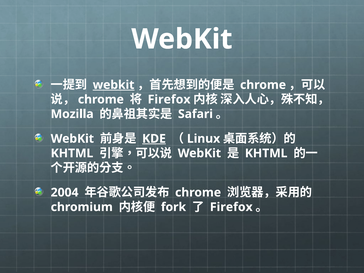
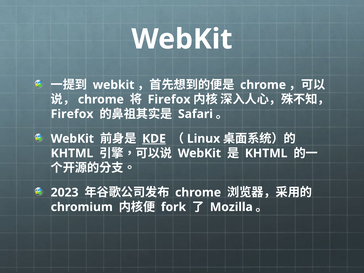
webkit at (114, 85) underline: present -> none
Mozilla at (72, 114): Mozilla -> Firefox
2004: 2004 -> 2023
Firefox at (231, 207): Firefox -> Mozilla
